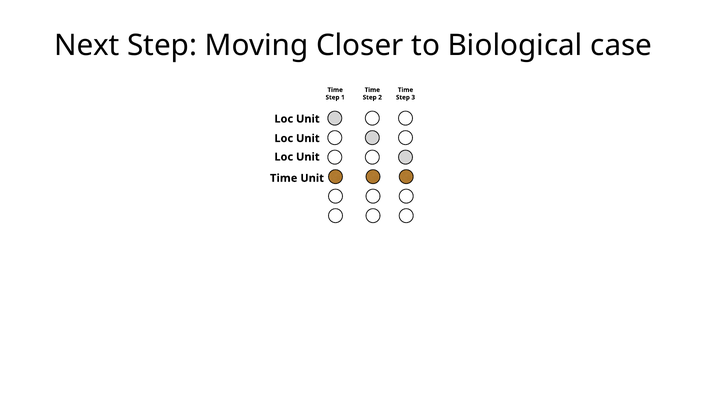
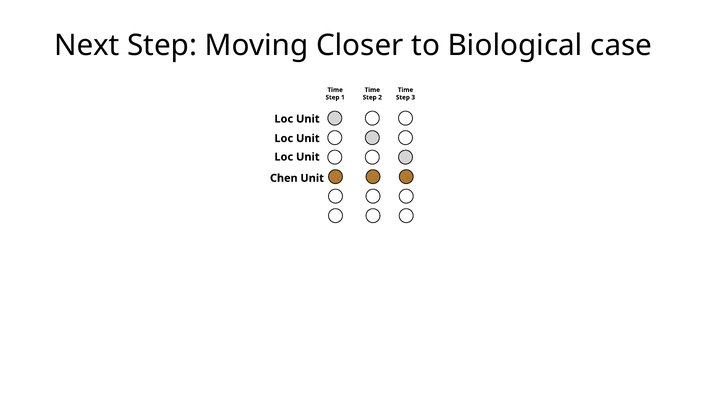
Time at (284, 178): Time -> Chen
